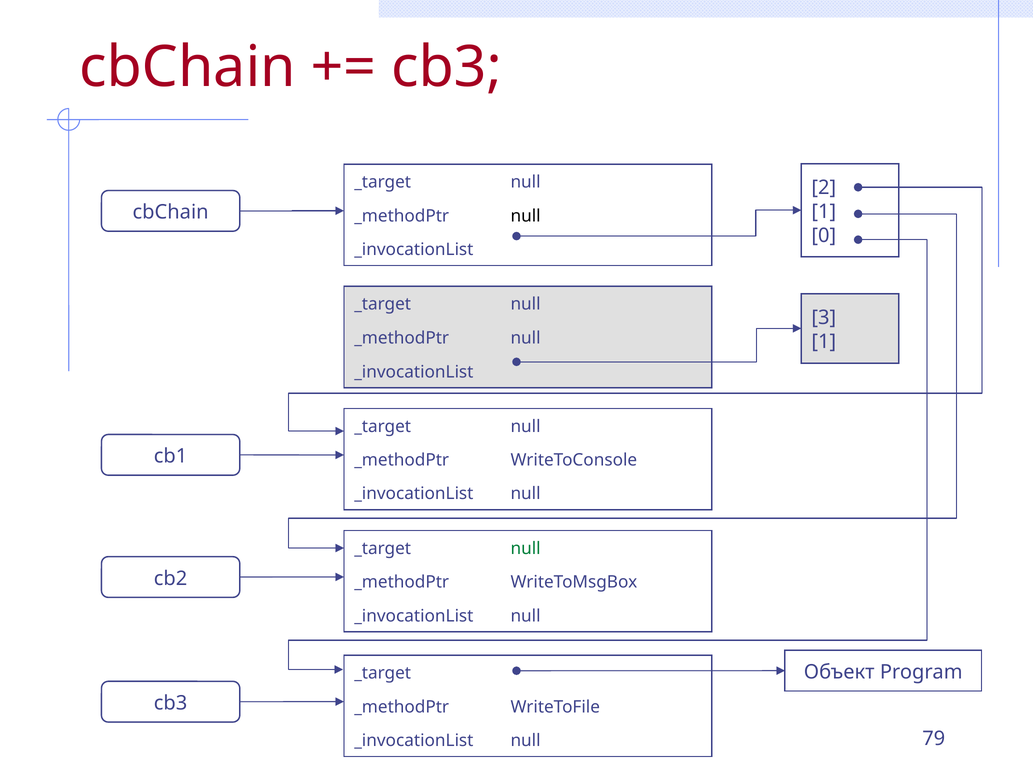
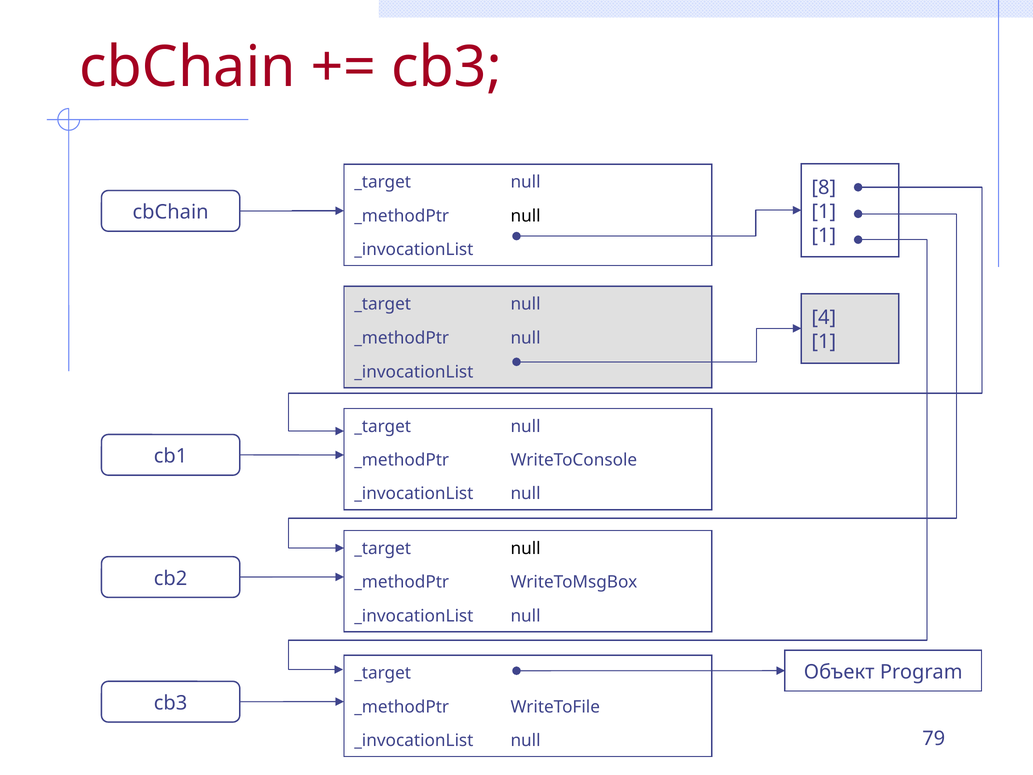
2: 2 -> 8
0 at (824, 236): 0 -> 1
3: 3 -> 4
null at (526, 548) colour: green -> black
